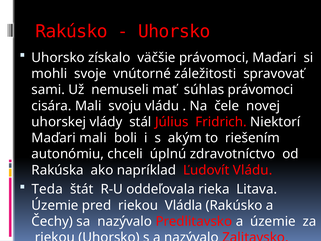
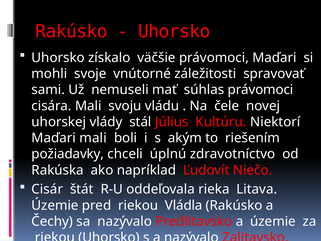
Fridrich: Fridrich -> Kultúru
autonómiu: autonómiu -> požiadavky
Ľudovít Vládu: Vládu -> Niečo
Teda: Teda -> Cisár
